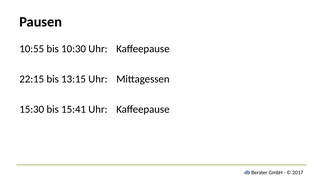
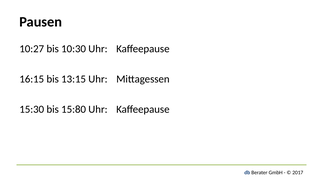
10:55: 10:55 -> 10:27
22:15: 22:15 -> 16:15
15:41: 15:41 -> 15:80
